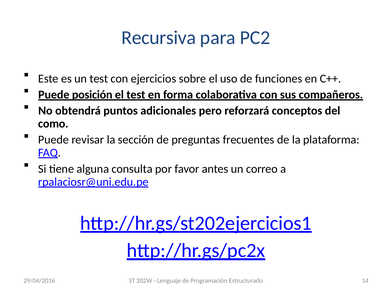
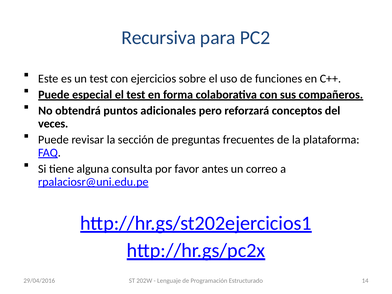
posición: posición -> especial
como: como -> veces
